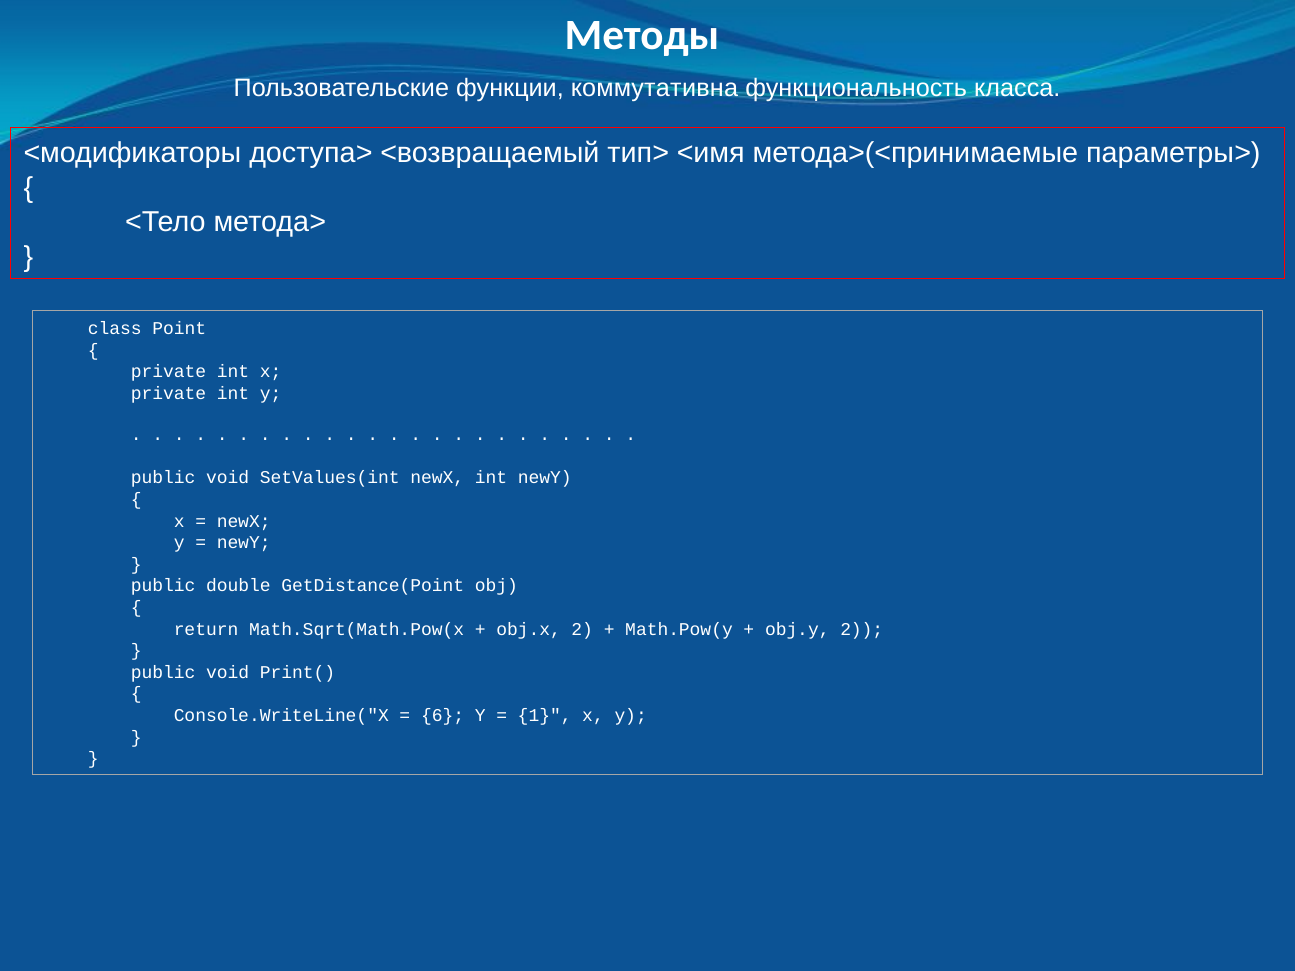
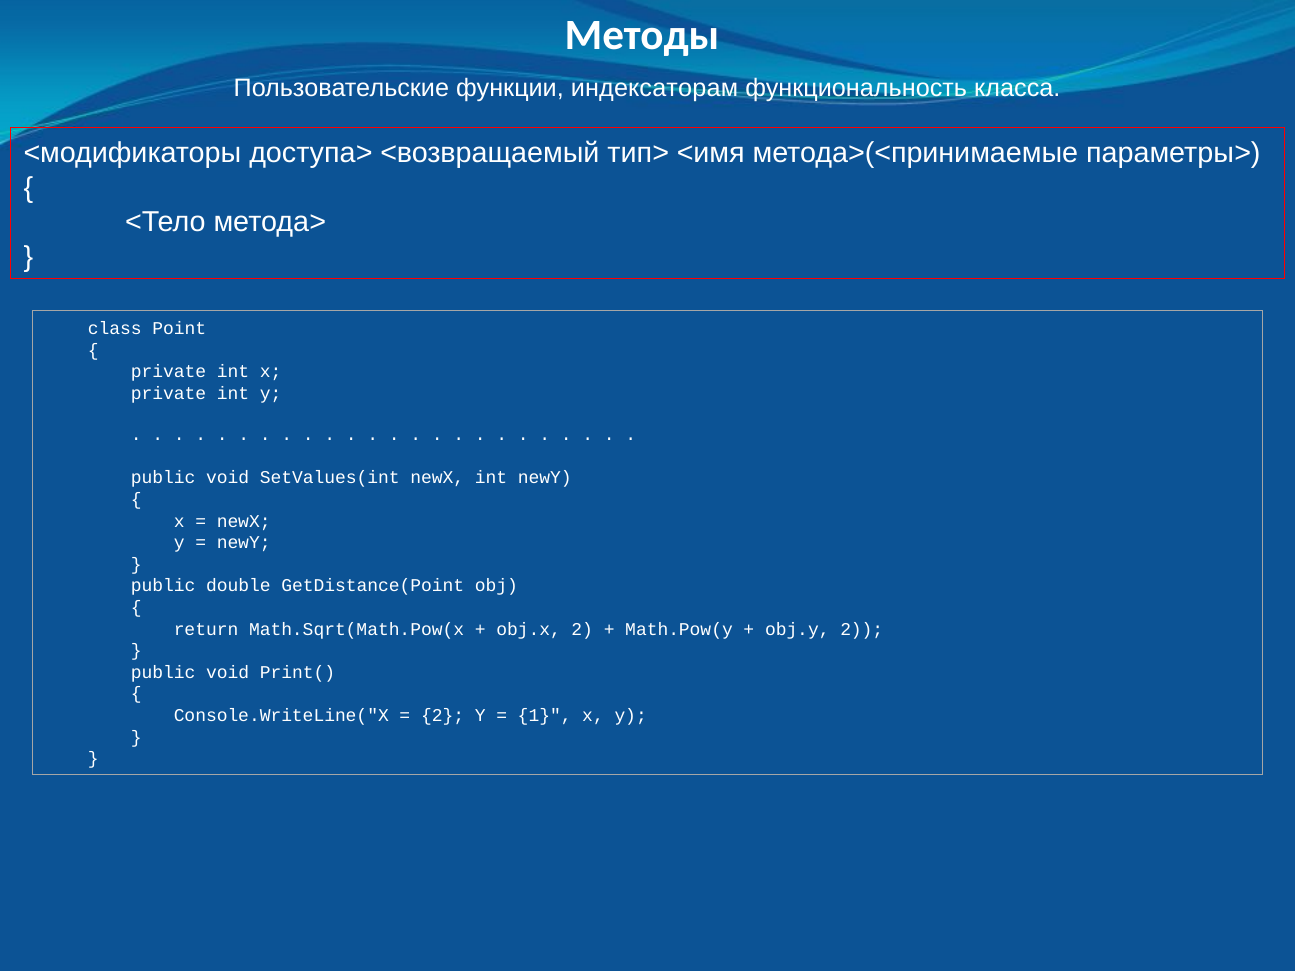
коммутативна: коммутативна -> индексаторам
6 at (443, 716): 6 -> 2
